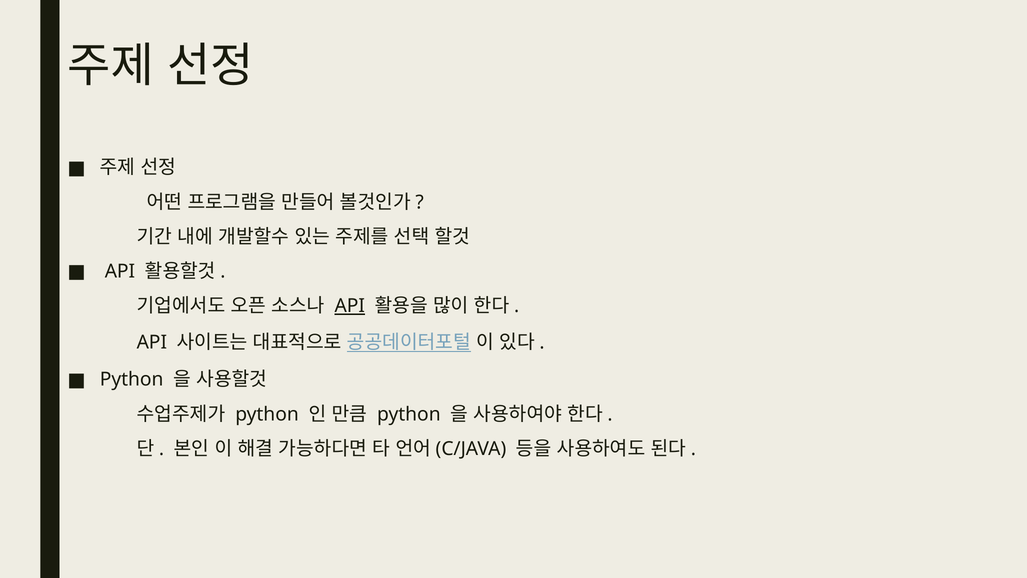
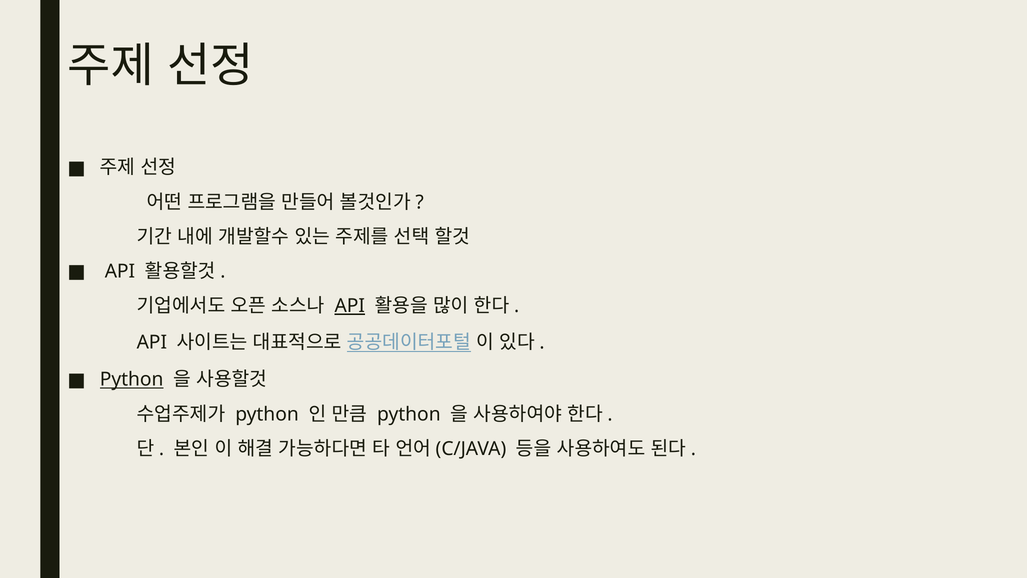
Python at (132, 379) underline: none -> present
